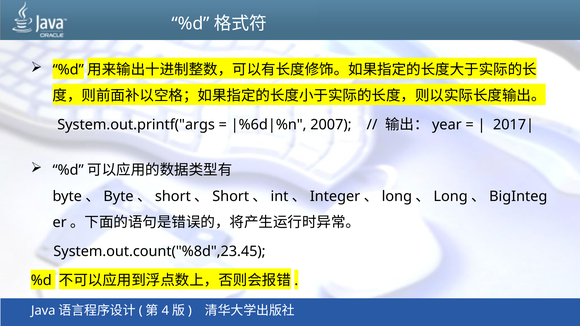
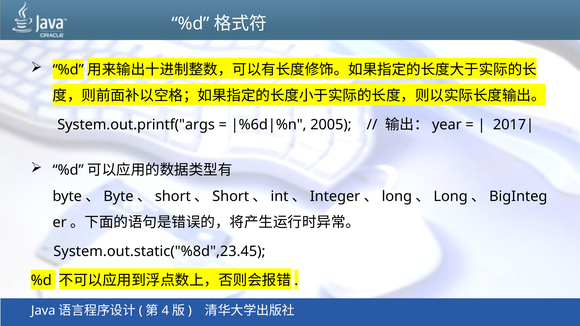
2007: 2007 -> 2005
System.out.count("%8d",23.45: System.out.count("%8d",23.45 -> System.out.static("%8d",23.45
